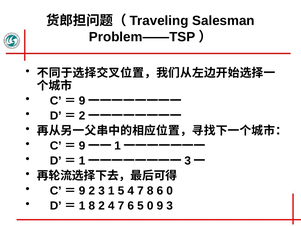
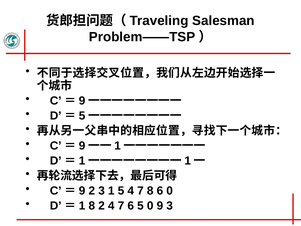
2 at (82, 116): 2 -> 5
3 at (188, 161): 3 -> 1
